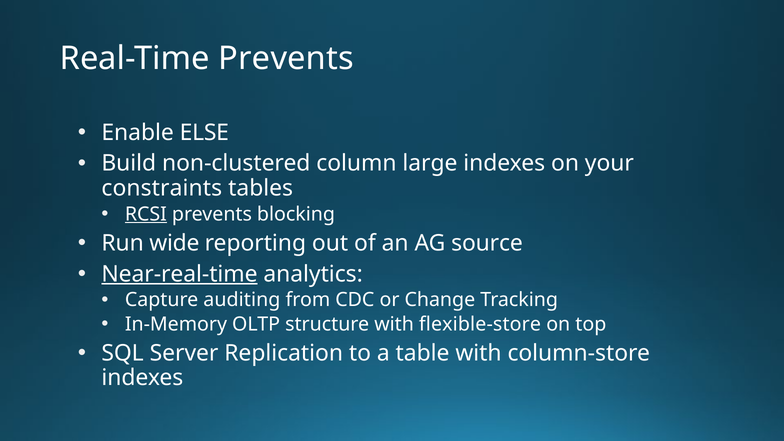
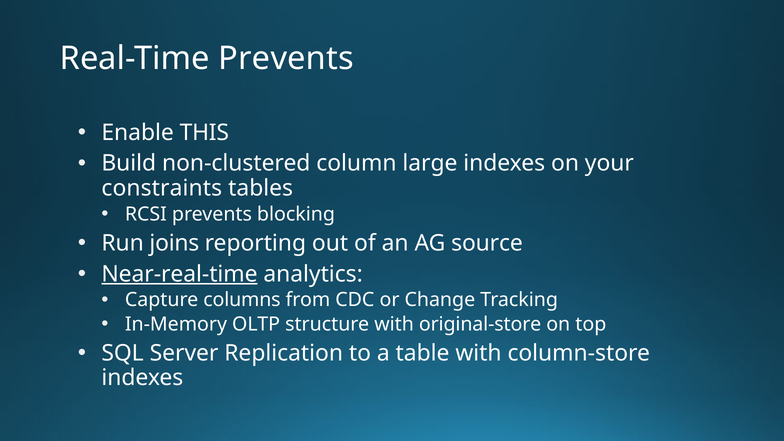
ELSE: ELSE -> THIS
RCSI underline: present -> none
wide: wide -> joins
auditing: auditing -> columns
flexible-store: flexible-store -> original-store
